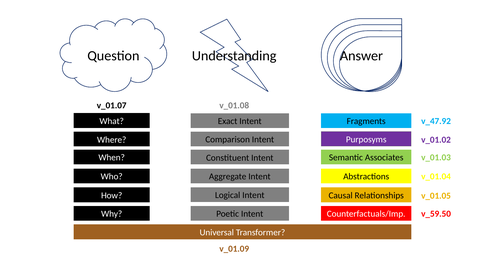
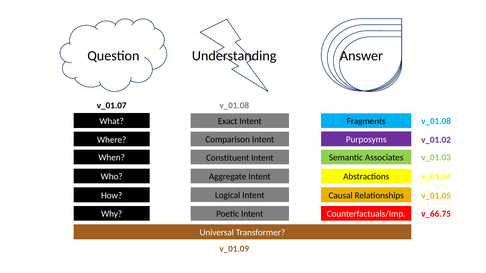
v_47.92 at (436, 121): v_47.92 -> v_01.08
v_59.50: v_59.50 -> v_66.75
